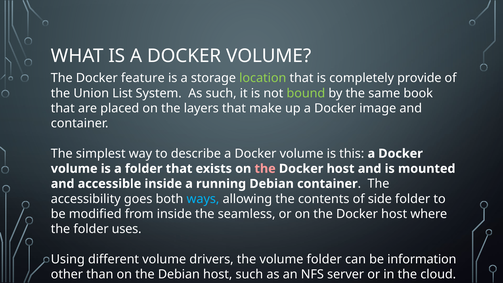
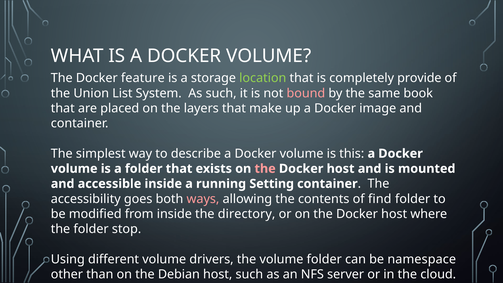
bound colour: light green -> pink
running Debian: Debian -> Setting
ways colour: light blue -> pink
side: side -> find
seamless: seamless -> directory
uses: uses -> stop
information: information -> namespace
